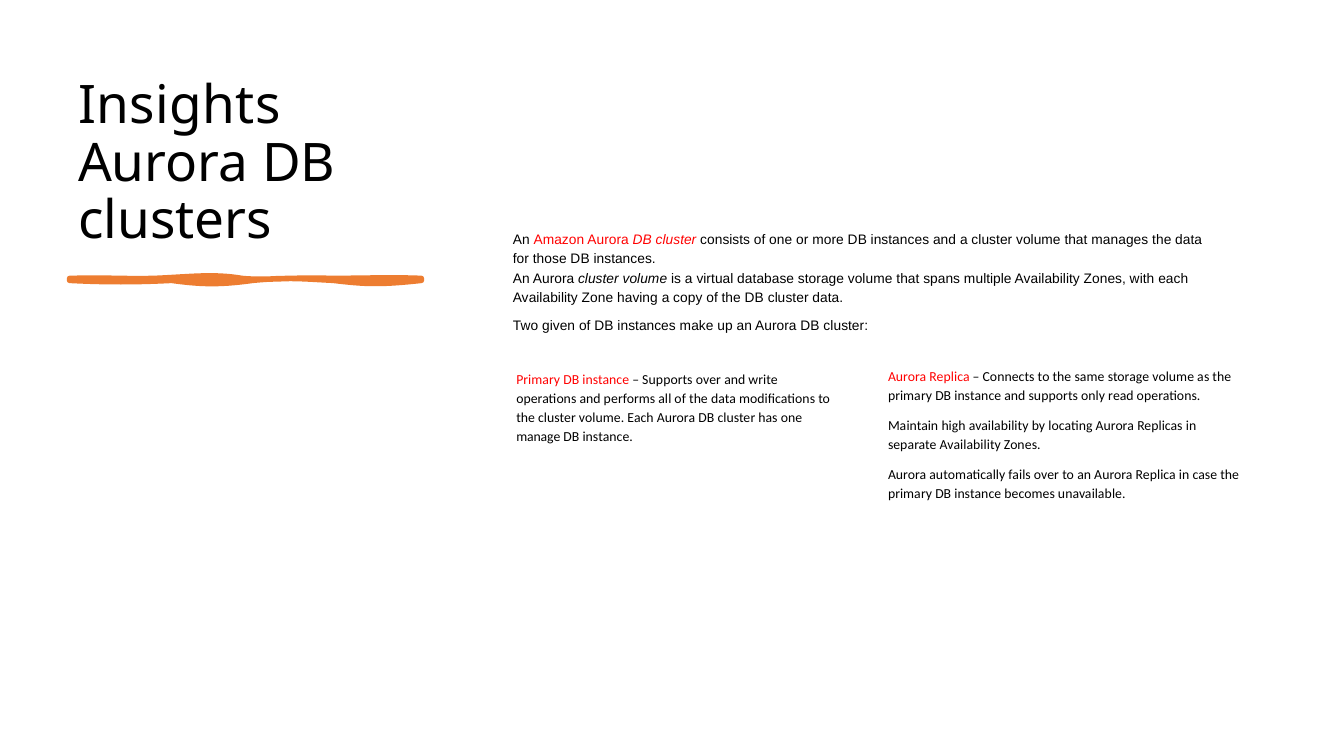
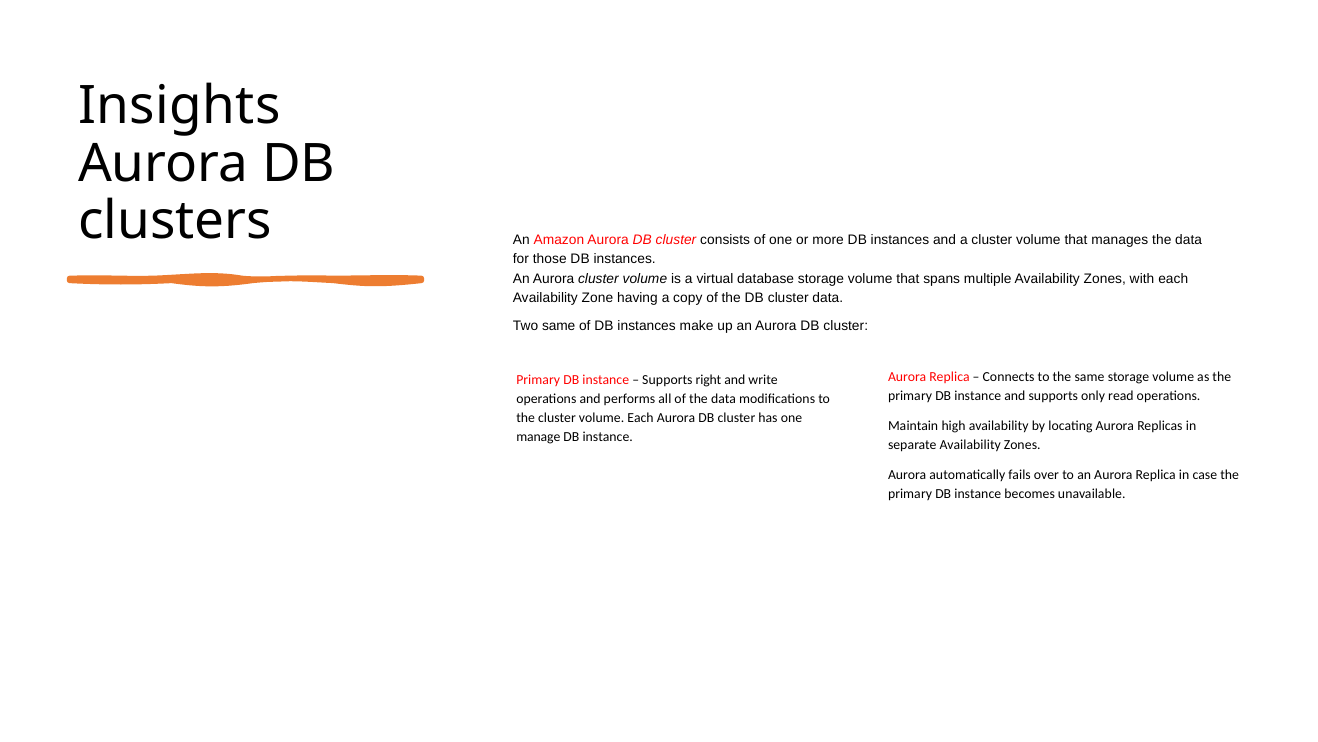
Two given: given -> same
Supports over: over -> right
